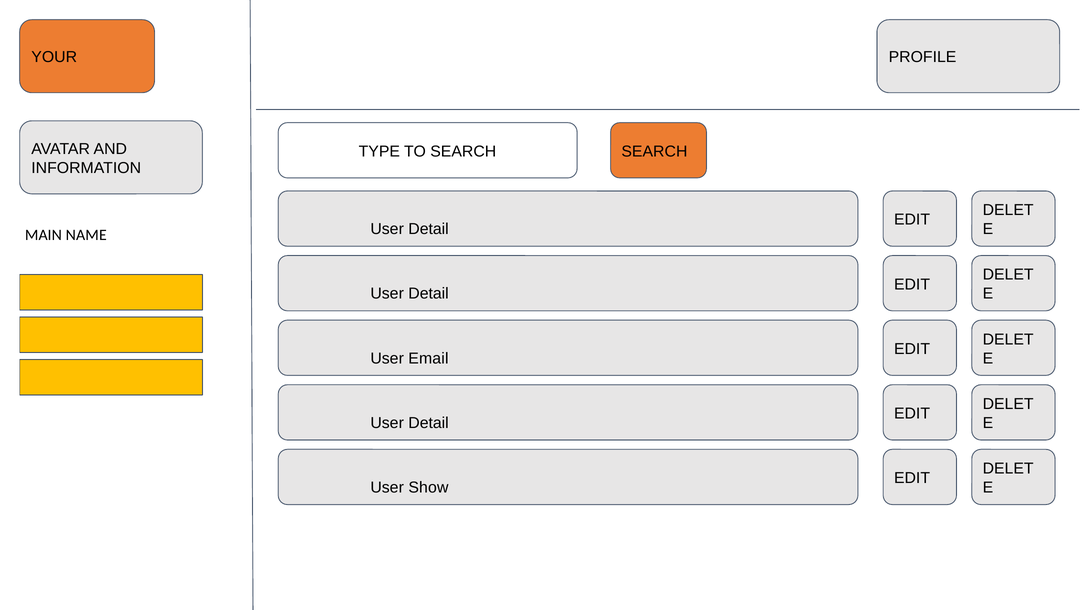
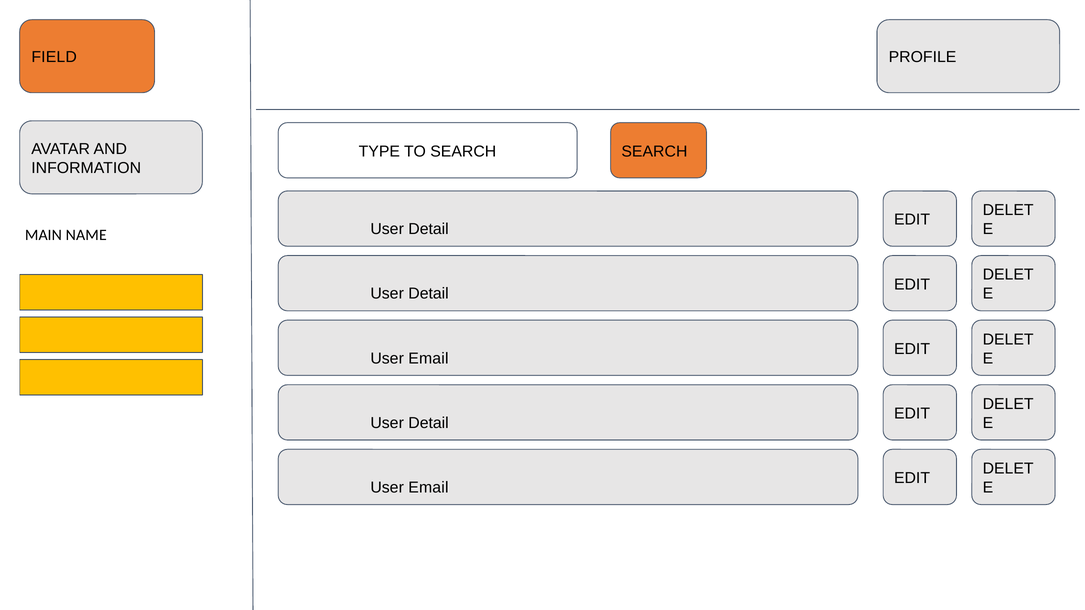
YOUR: YOUR -> FIELD
Show at (428, 488): Show -> Email
